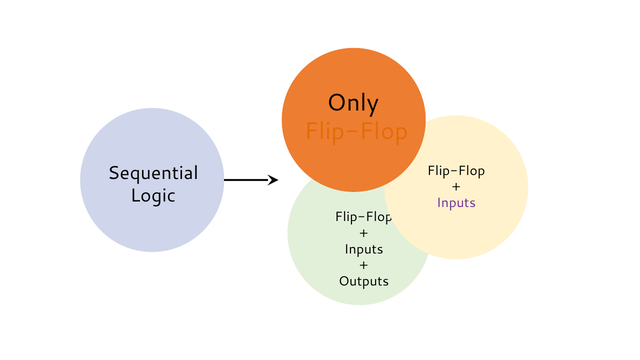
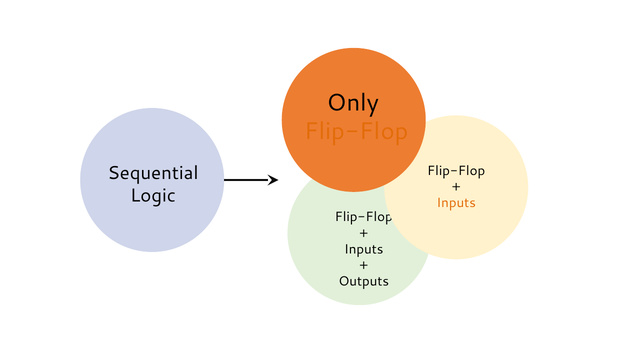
Inputs at (456, 203) colour: purple -> orange
